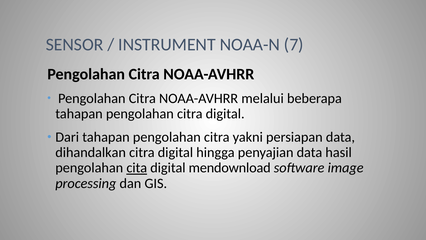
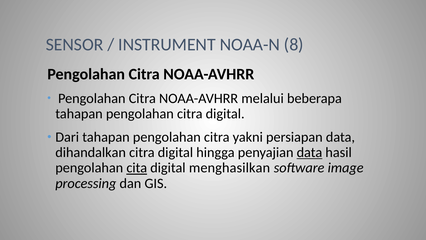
7: 7 -> 8
data at (309, 152) underline: none -> present
mendownload: mendownload -> menghasilkan
